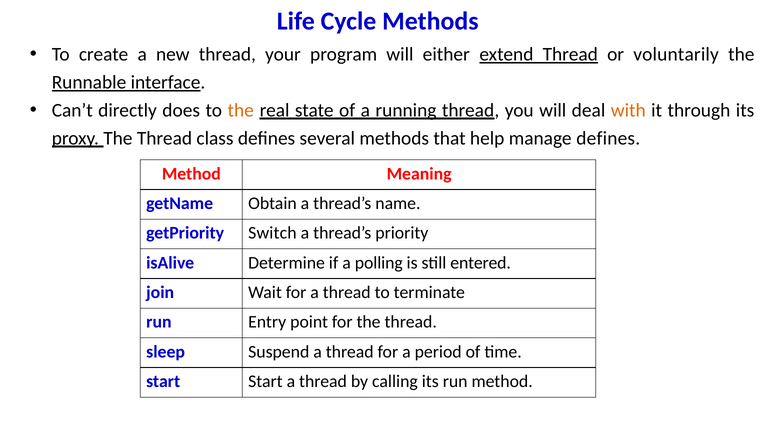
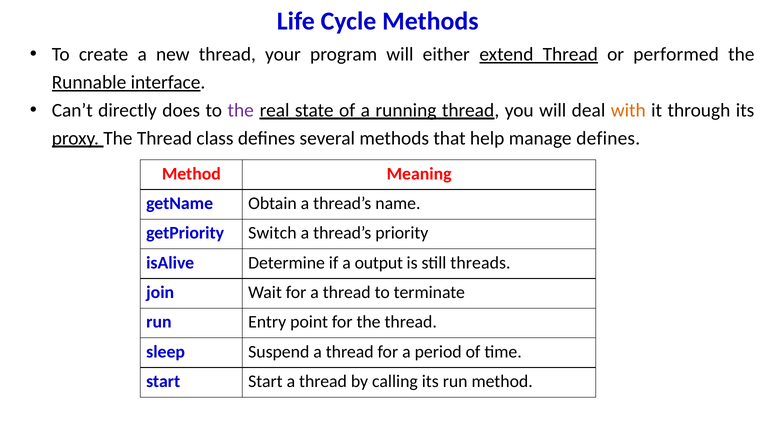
voluntarily: voluntarily -> performed
the at (241, 110) colour: orange -> purple
polling: polling -> output
entered: entered -> threads
